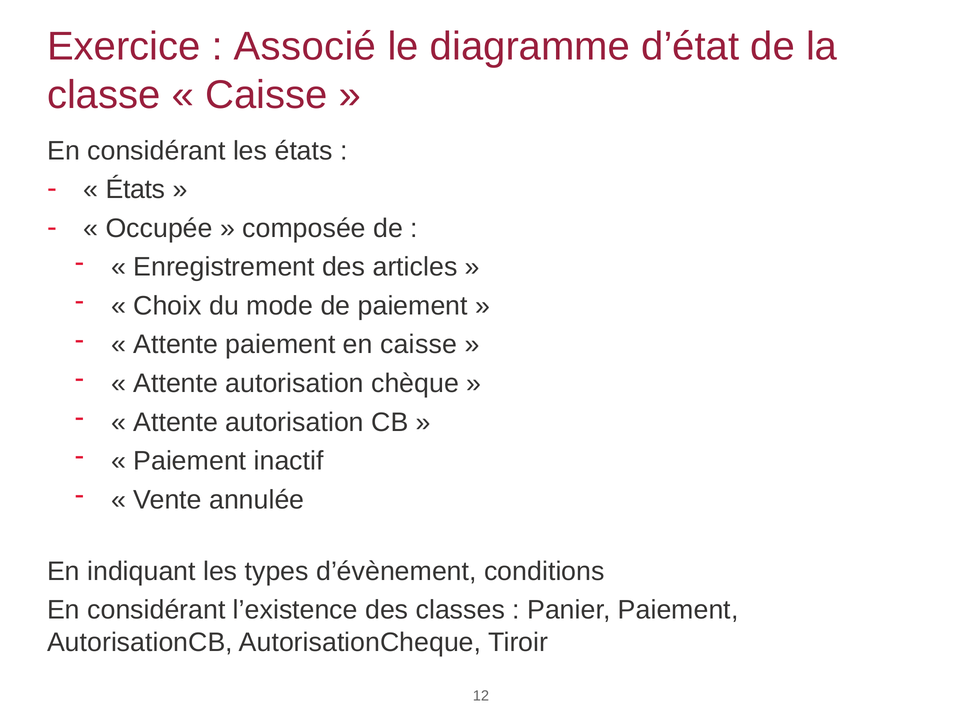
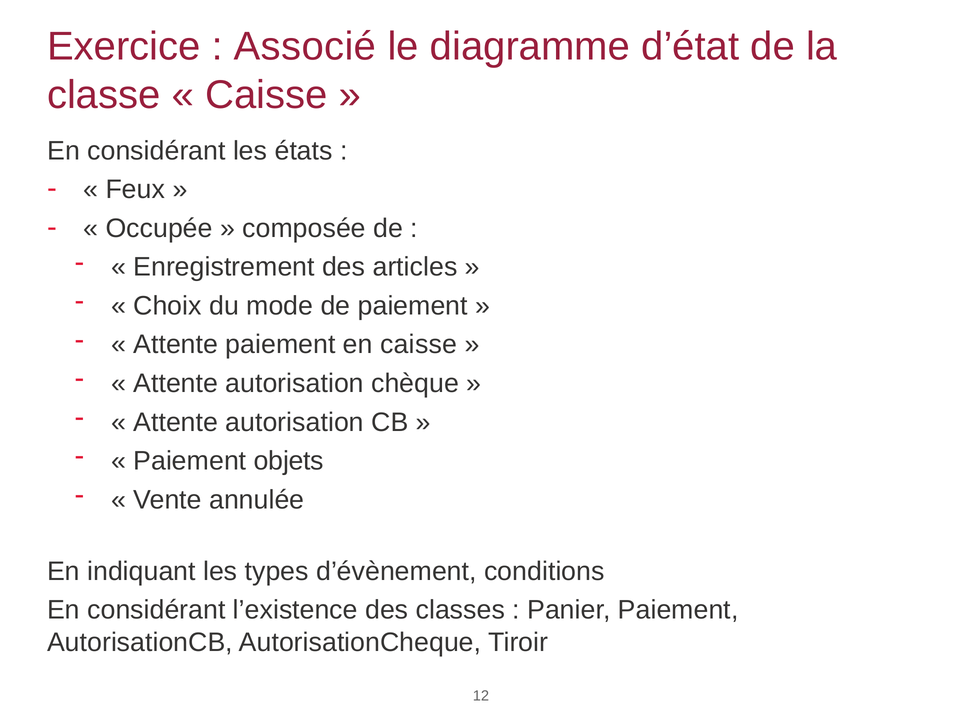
États at (135, 189): États -> Feux
inactif: inactif -> objets
